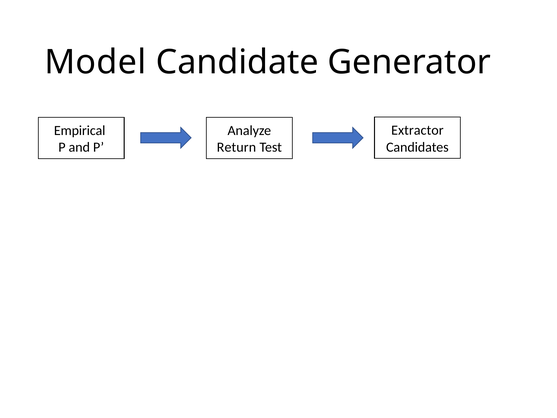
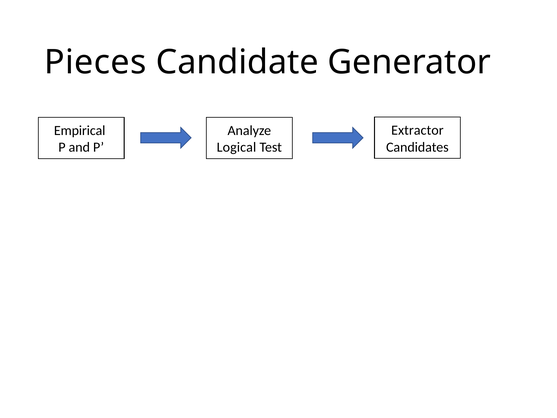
Model: Model -> Pieces
Return: Return -> Logical
